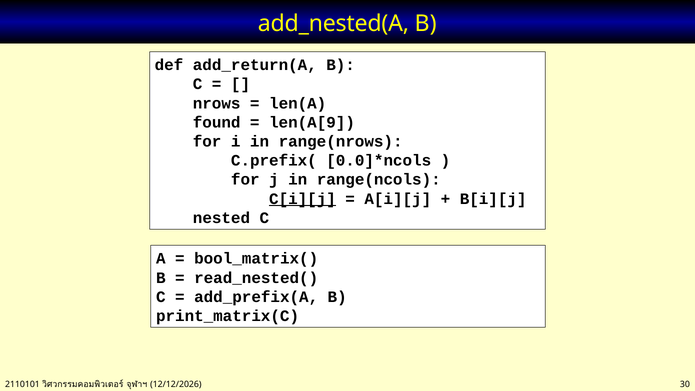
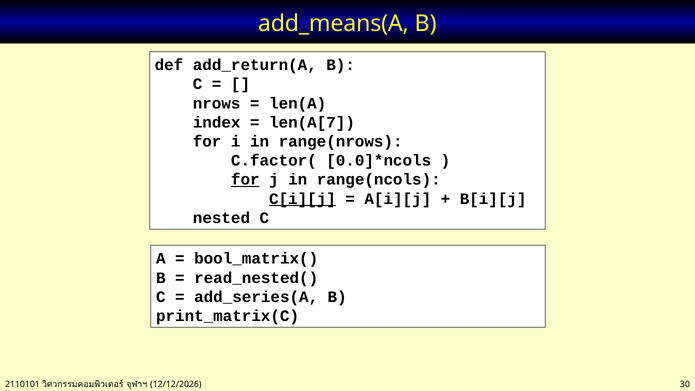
add_nested(A: add_nested(A -> add_means(A
found: found -> index
len(A[9: len(A[9 -> len(A[7
C.prefix(: C.prefix( -> C.factor(
for at (245, 180) underline: none -> present
add_prefix(A: add_prefix(A -> add_series(A
